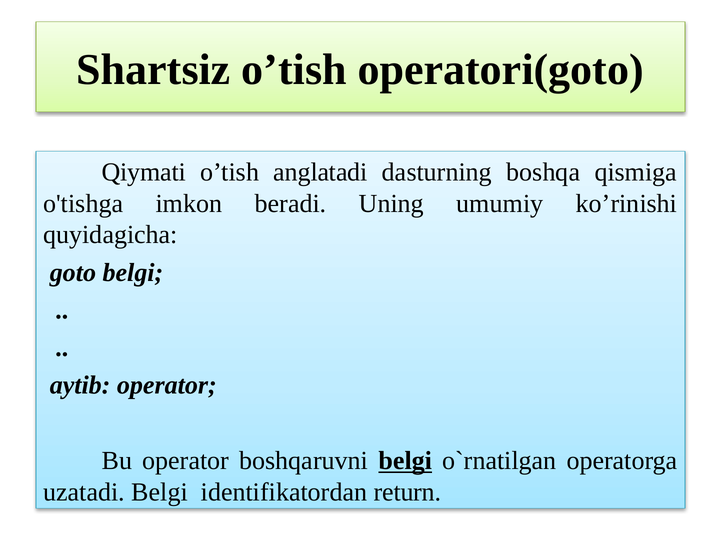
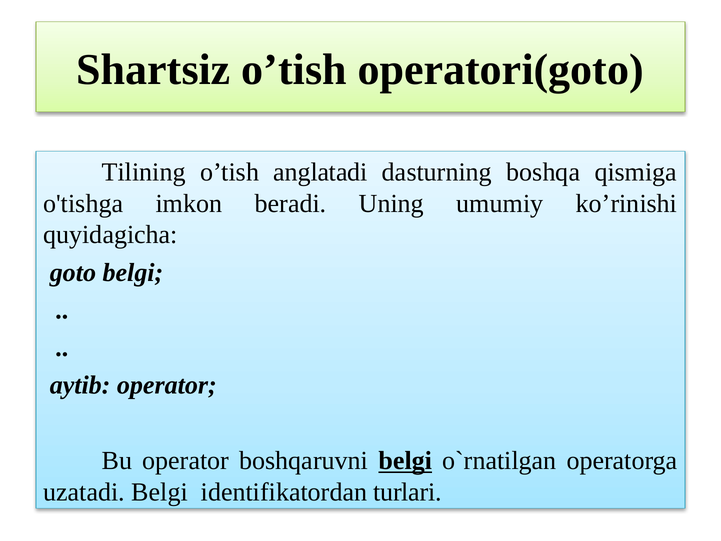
Qiymati: Qiymati -> Tilining
return: return -> turlari
